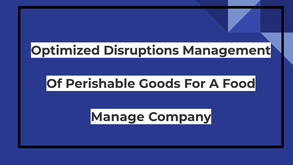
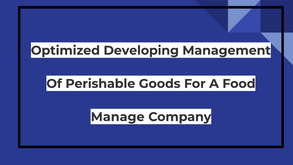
Disruptions: Disruptions -> Developing
